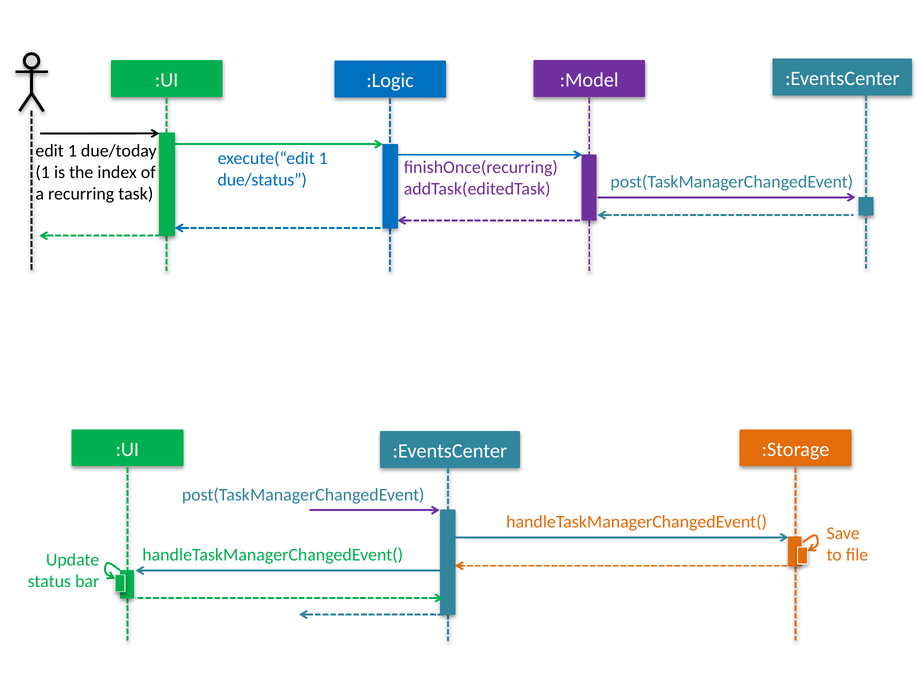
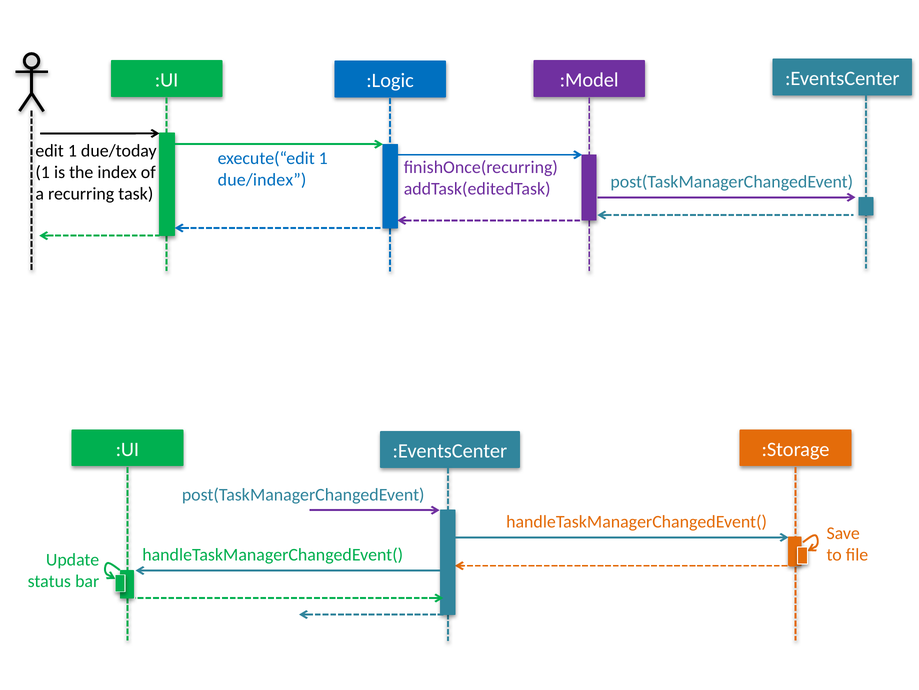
due/status: due/status -> due/index
